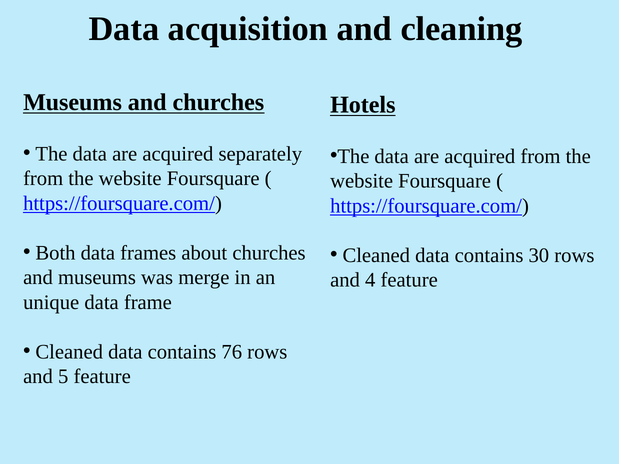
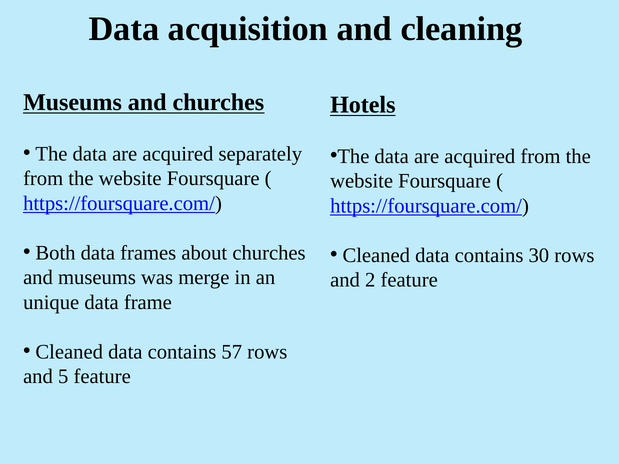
4: 4 -> 2
76: 76 -> 57
